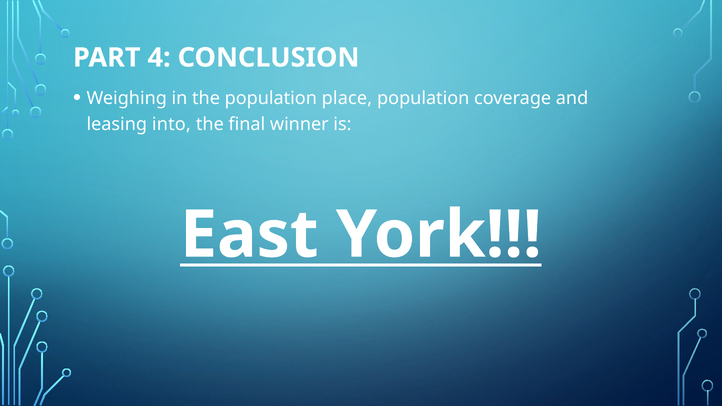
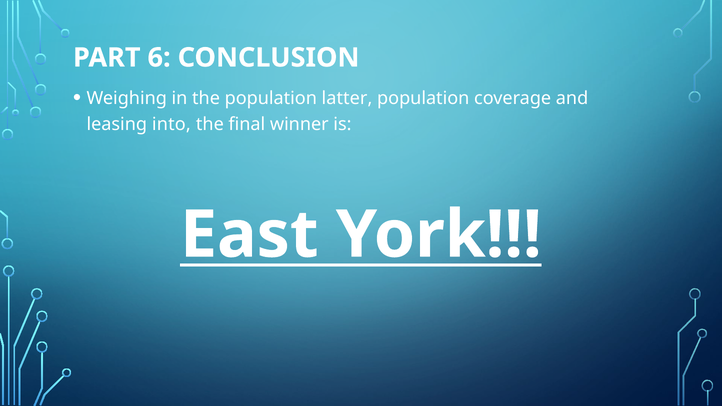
4: 4 -> 6
place: place -> latter
